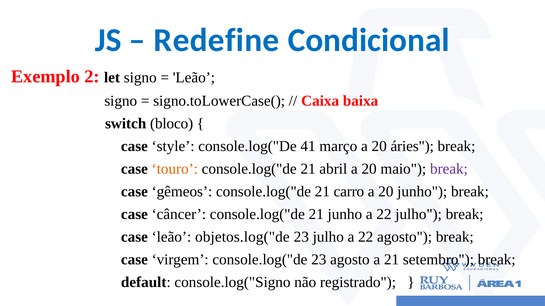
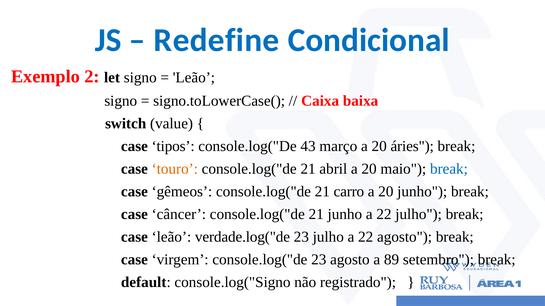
bloco: bloco -> value
style: style -> tipos
41: 41 -> 43
break at (449, 169) colour: purple -> blue
objetos.log("de: objetos.log("de -> verdade.log("de
a 21: 21 -> 89
